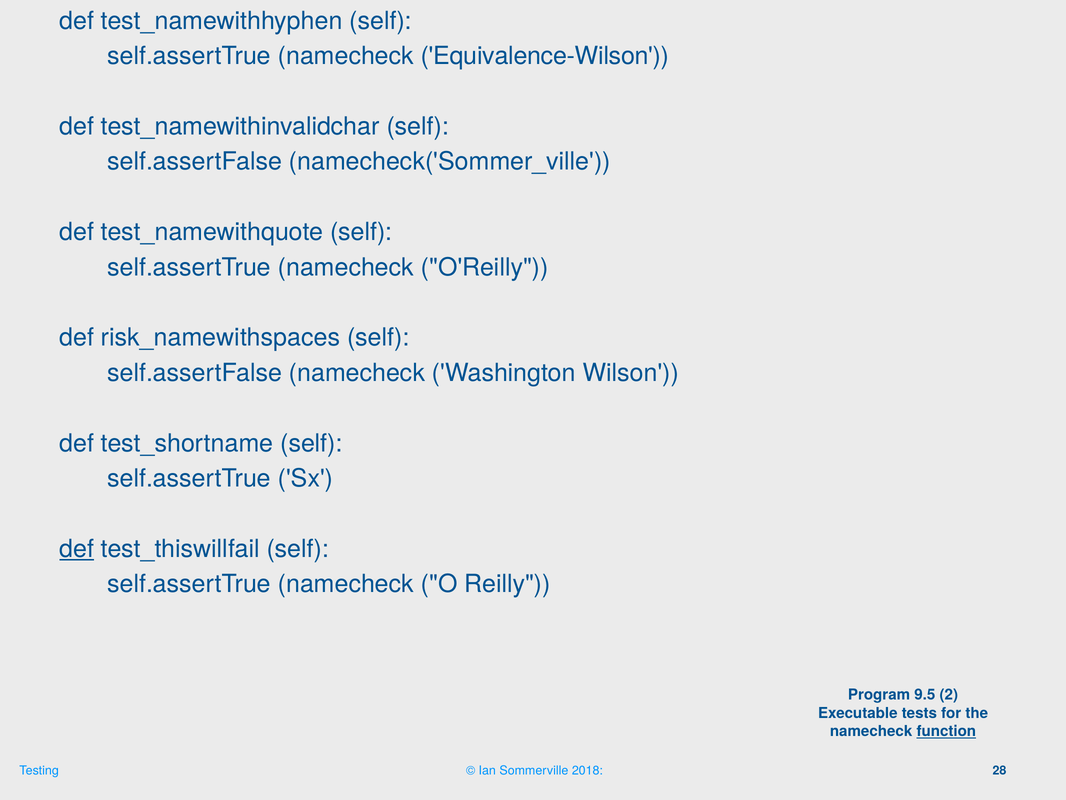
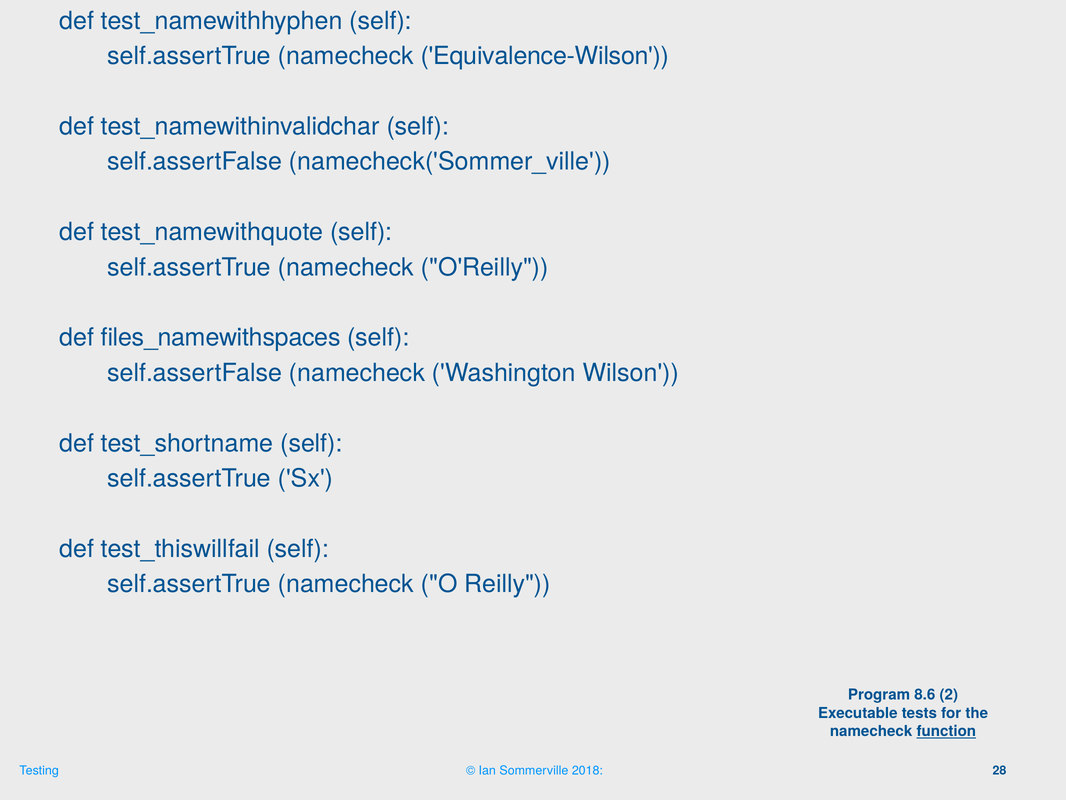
risk_namewithspaces: risk_namewithspaces -> files_namewithspaces
def at (77, 549) underline: present -> none
9.5: 9.5 -> 8.6
